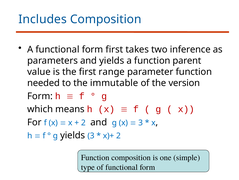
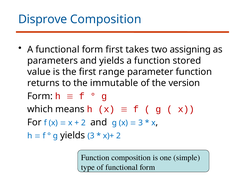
Includes: Includes -> Disprove
inference: inference -> assigning
parent: parent -> stored
needed: needed -> returns
